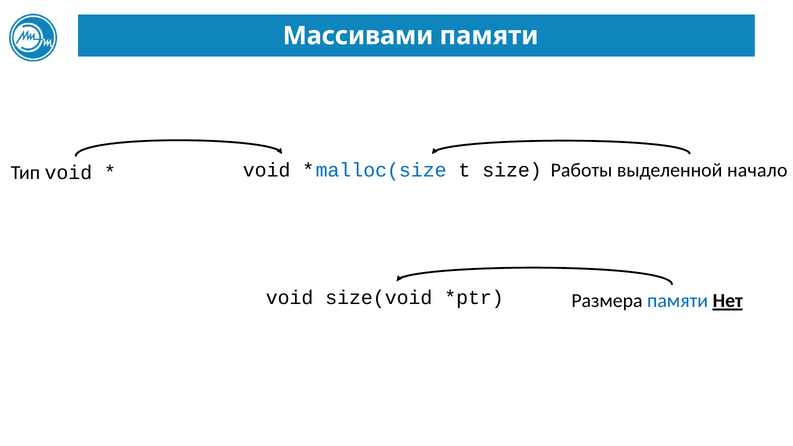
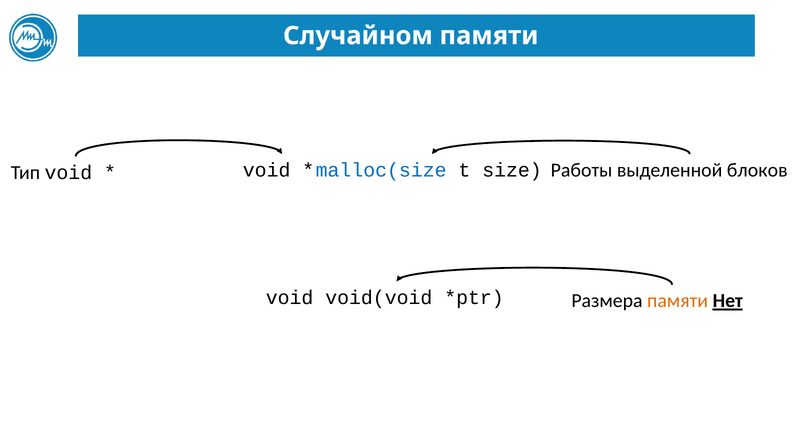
Массивами: Массивами -> Случайном
начало: начало -> блоков
size(void: size(void -> void(void
памяти at (678, 301) colour: blue -> orange
